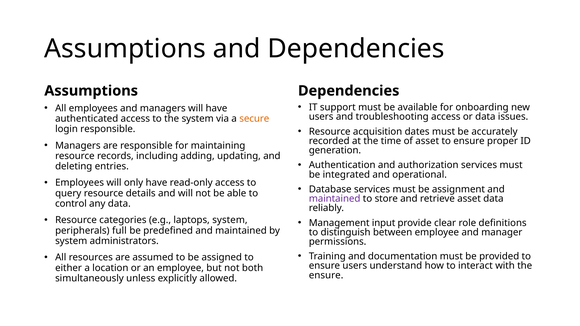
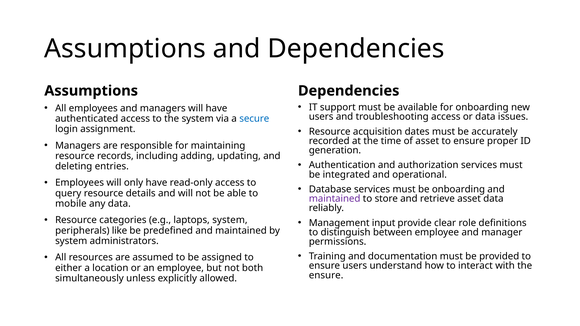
secure colour: orange -> blue
login responsible: responsible -> assignment
be assignment: assignment -> onboarding
control: control -> mobile
full: full -> like
